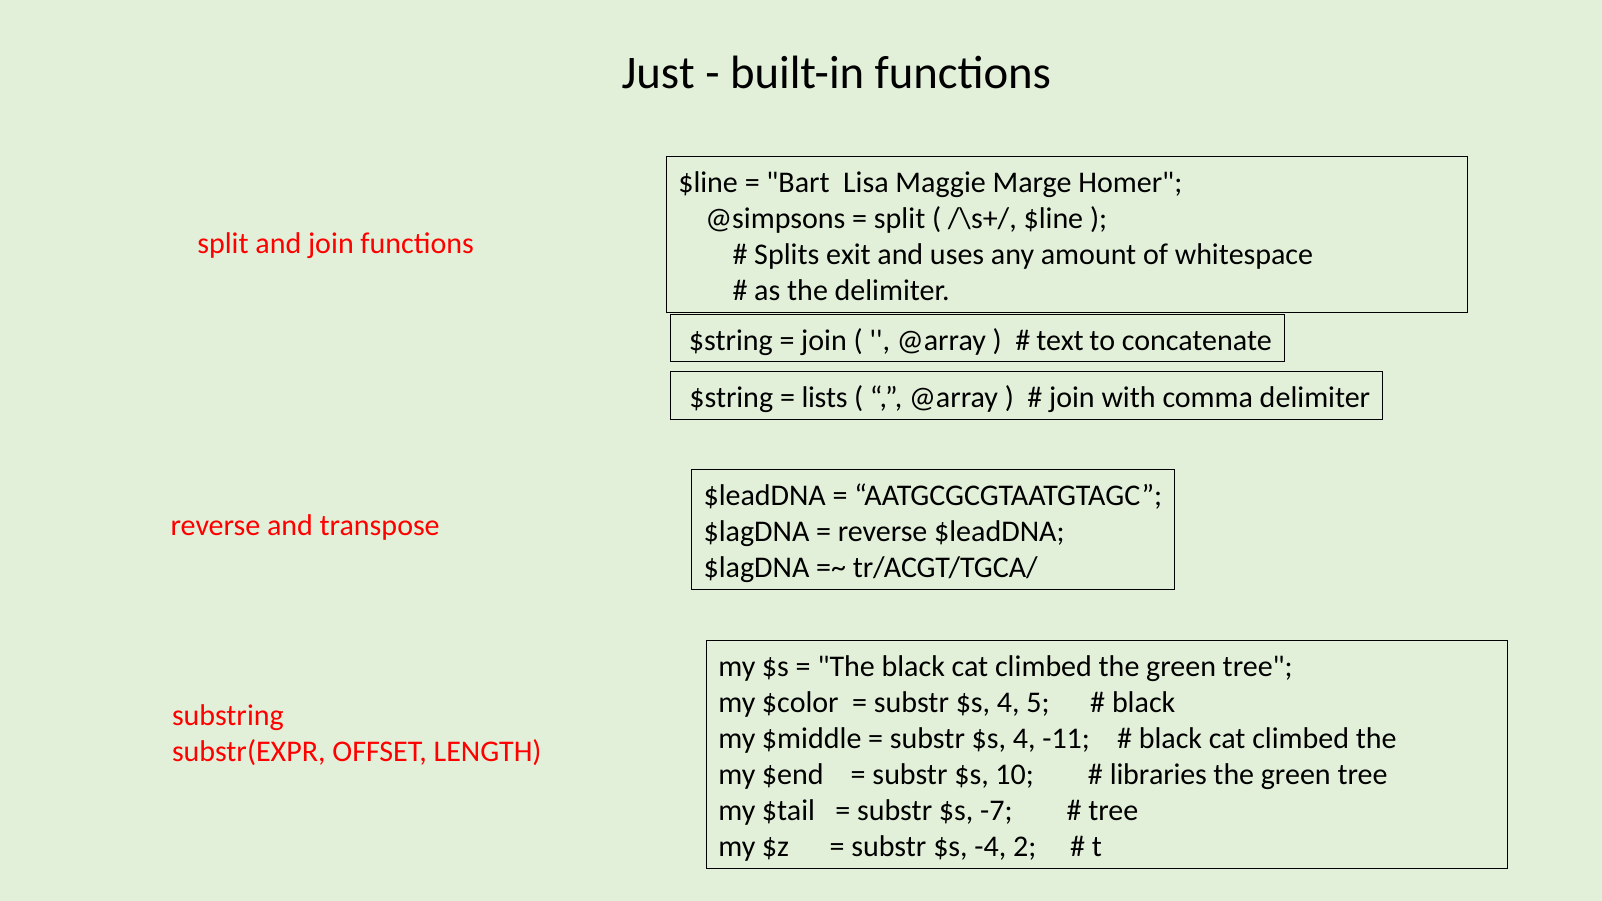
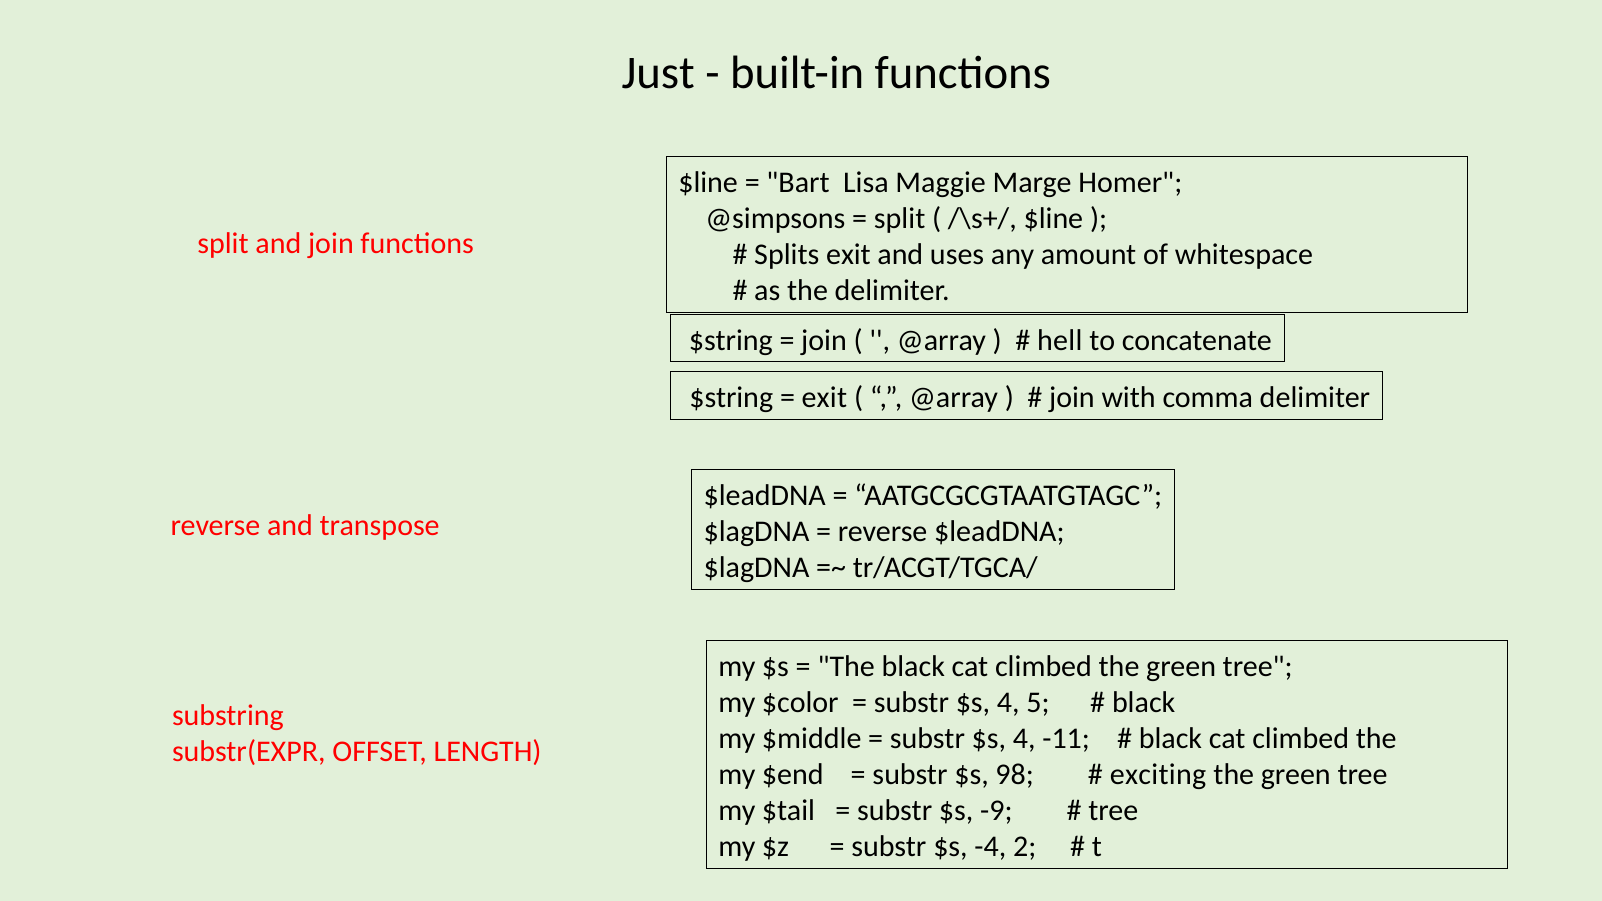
text: text -> hell
lists at (825, 397): lists -> exit
10: 10 -> 98
libraries: libraries -> exciting
-7: -7 -> -9
